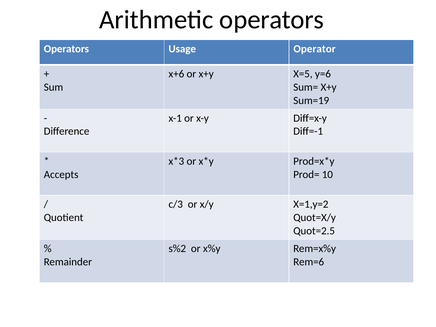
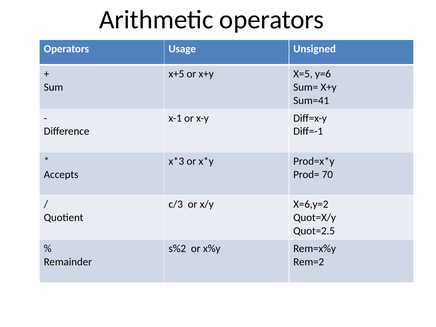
Operator: Operator -> Unsigned
x+6: x+6 -> x+5
Sum=19: Sum=19 -> Sum=41
10: 10 -> 70
X=1,y=2: X=1,y=2 -> X=6,y=2
Rem=6: Rem=6 -> Rem=2
